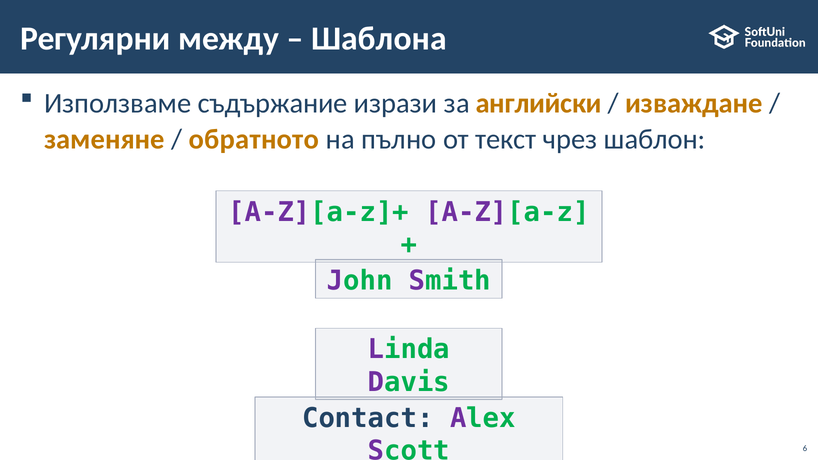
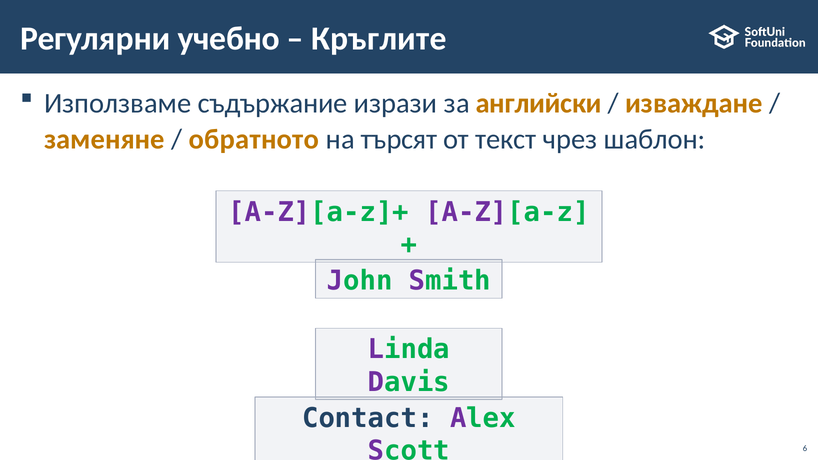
между: между -> учебно
Шаблона: Шаблона -> Кръглите
пълно: пълно -> търсят
